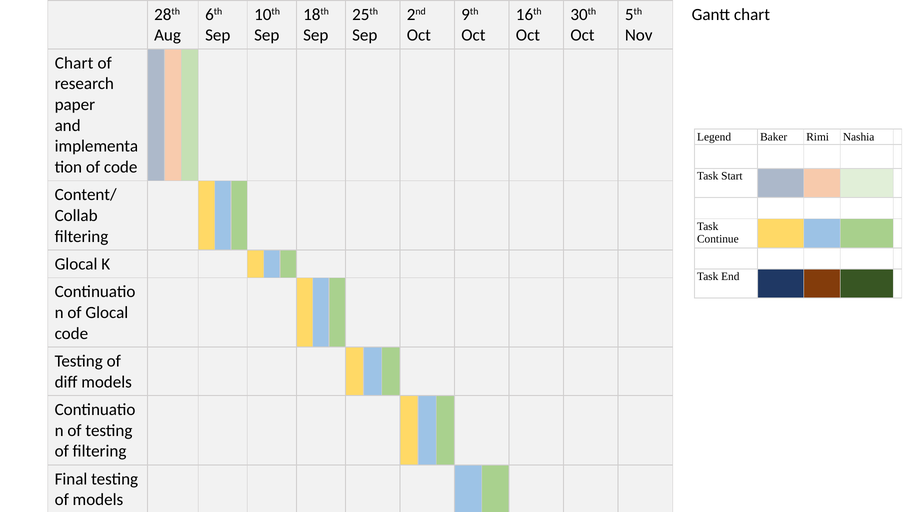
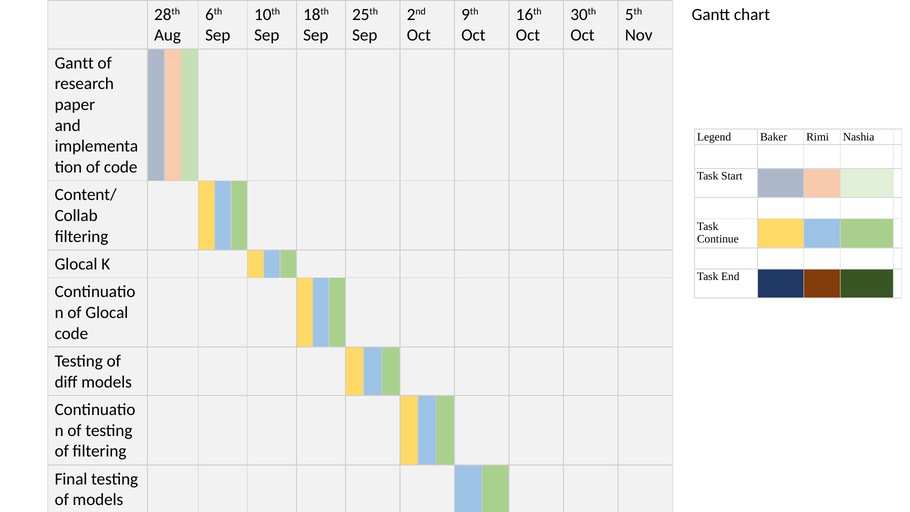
Chart at (74, 63): Chart -> Gantt
